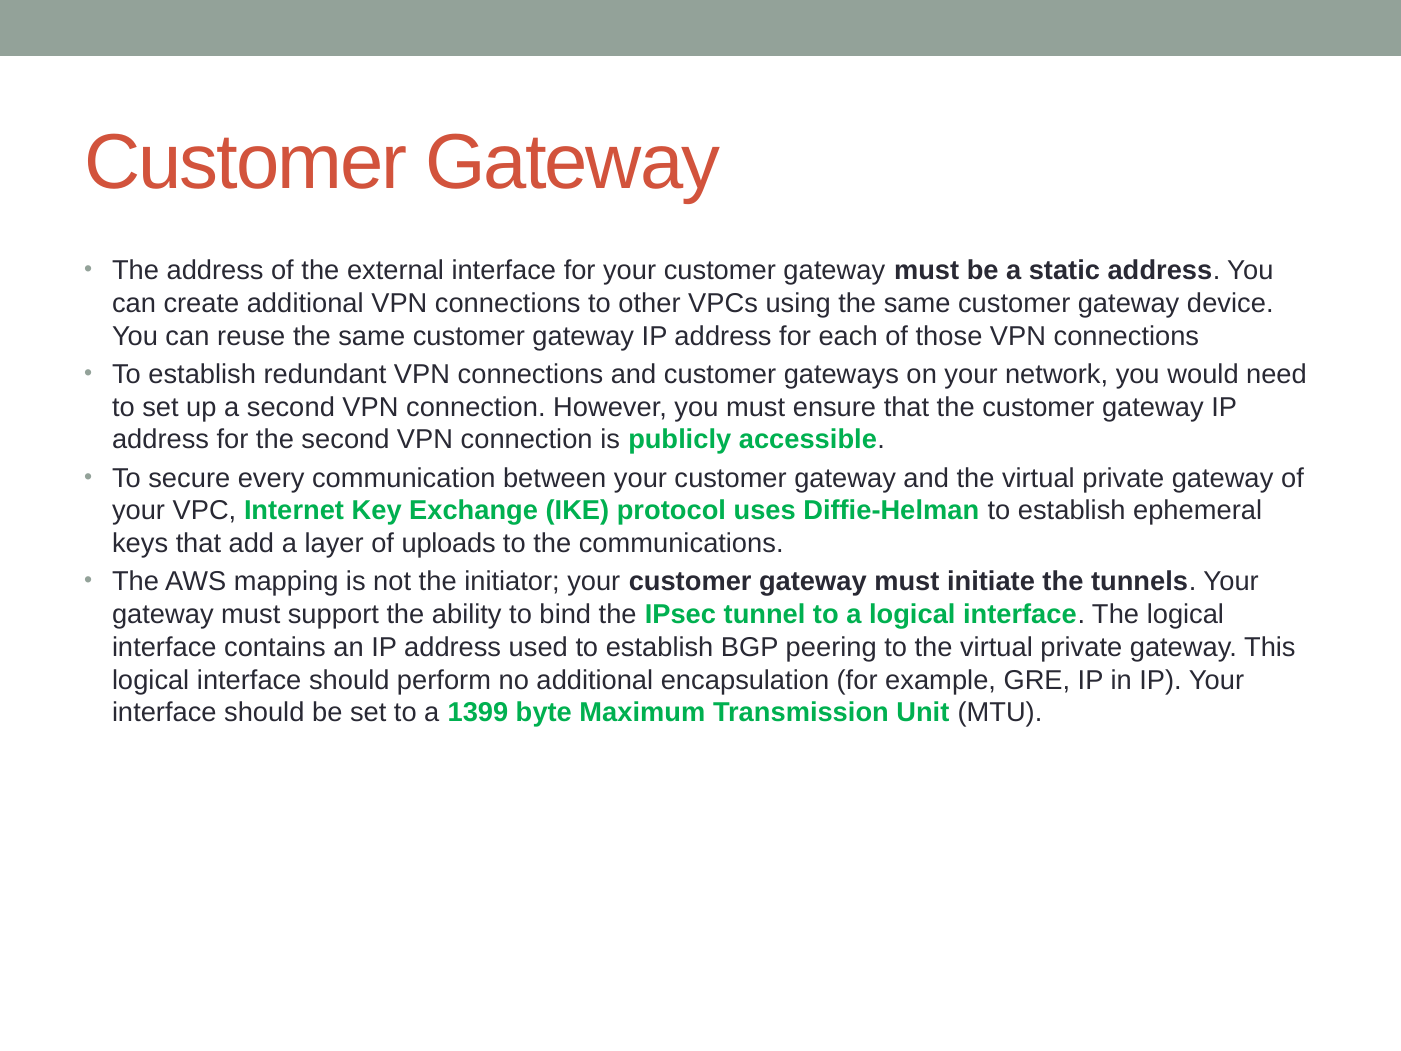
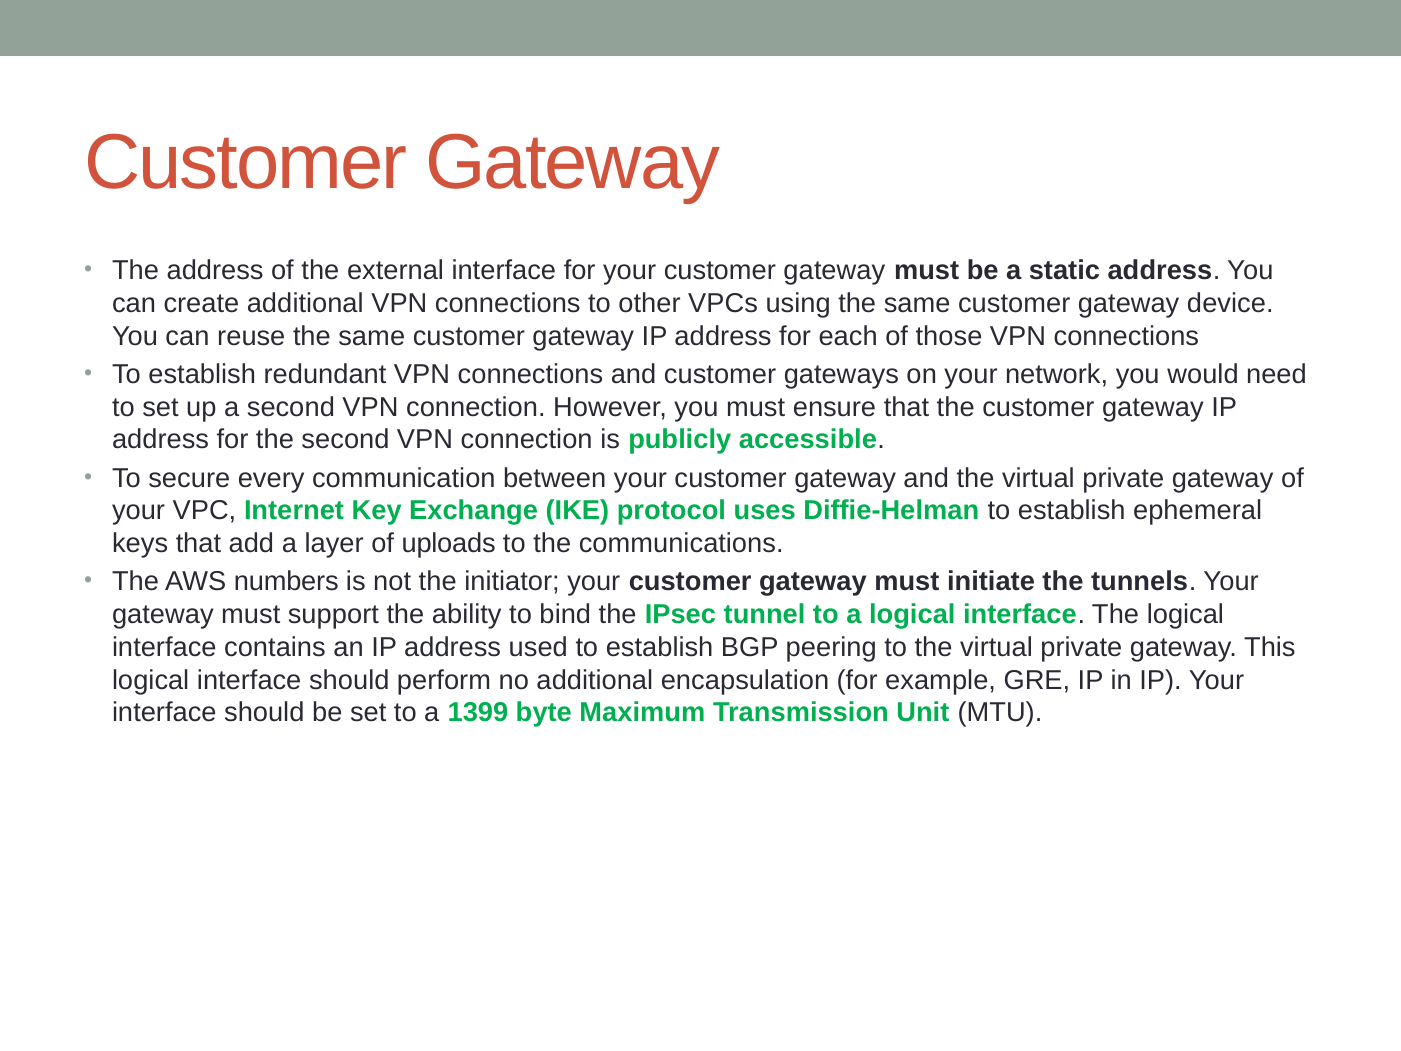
mapping: mapping -> numbers
